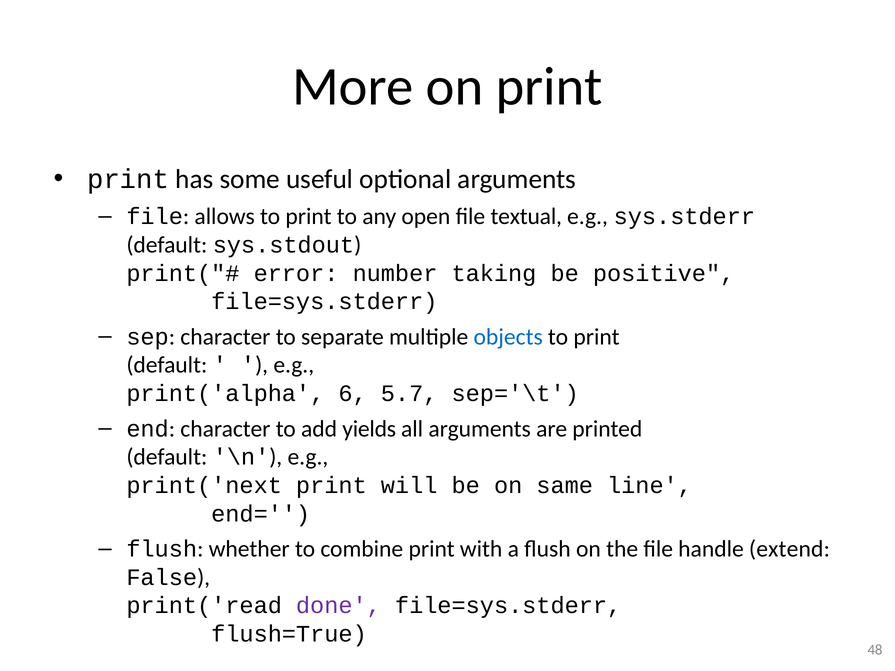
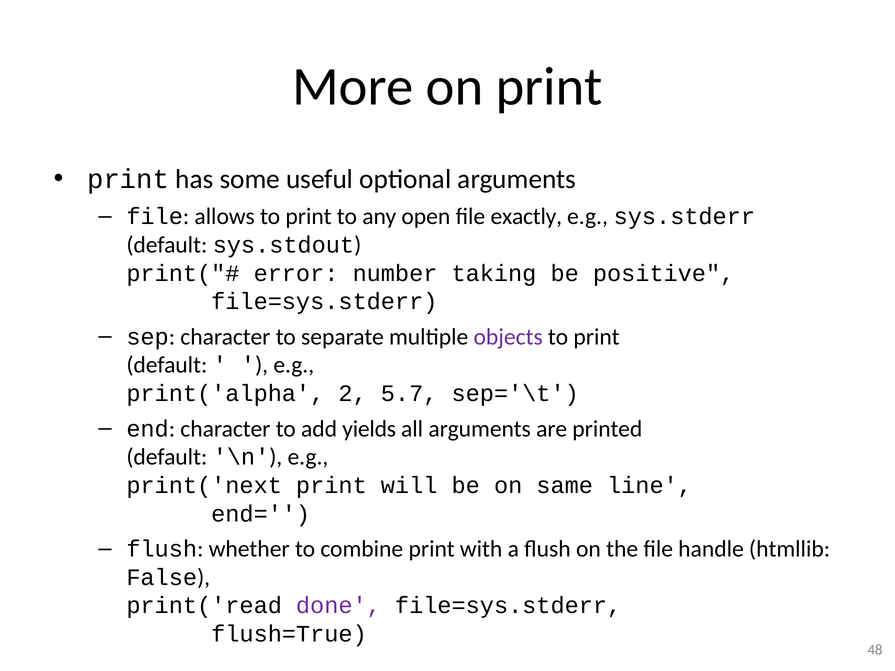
textual: textual -> exactly
objects colour: blue -> purple
6: 6 -> 2
extend: extend -> htmllib
